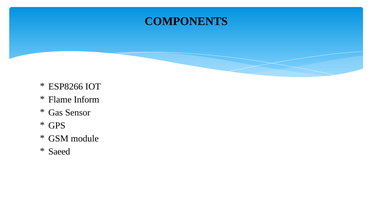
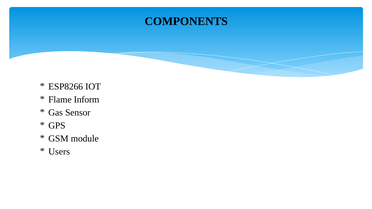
Saeed: Saeed -> Users
